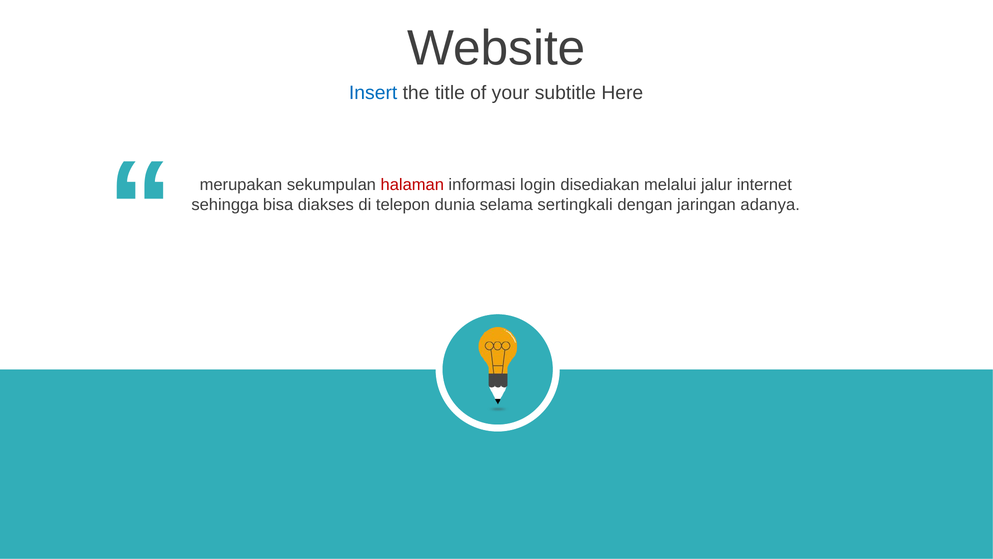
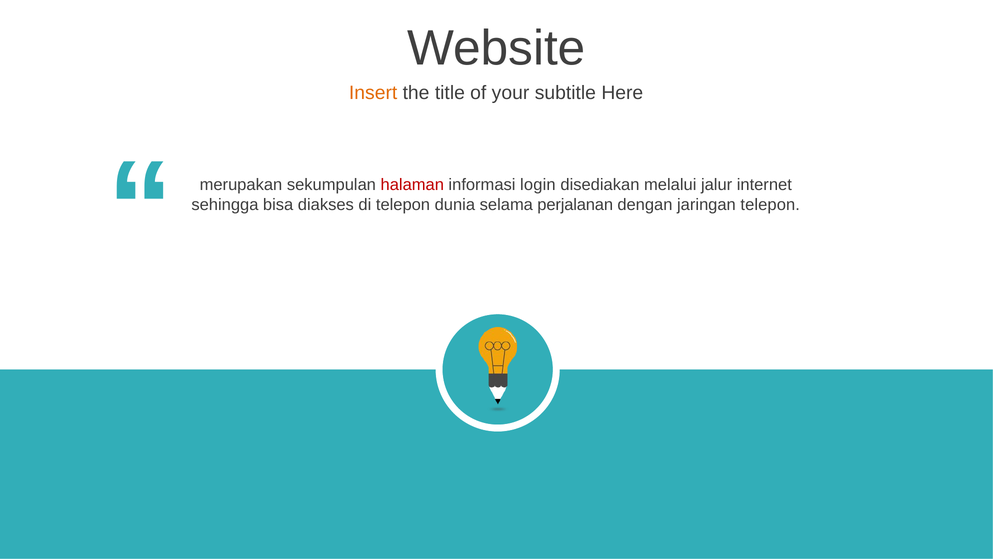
Insert colour: blue -> orange
sertingkali: sertingkali -> perjalanan
jaringan adanya: adanya -> telepon
